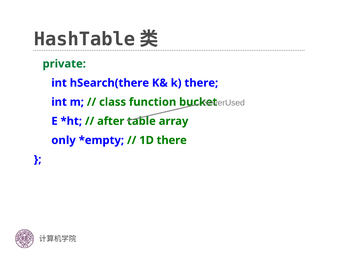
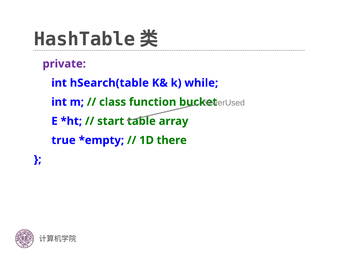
private colour: green -> purple
hSearch(there: hSearch(there -> hSearch(table
k there: there -> while
after: after -> start
only: only -> true
